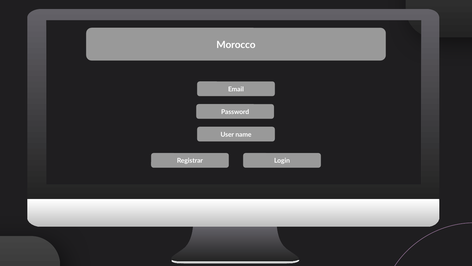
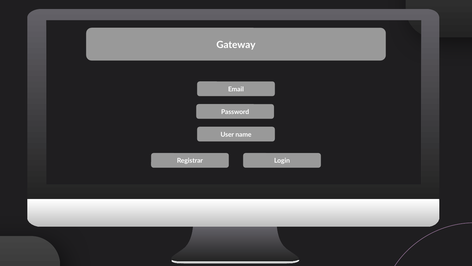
Morocco: Morocco -> Gateway
